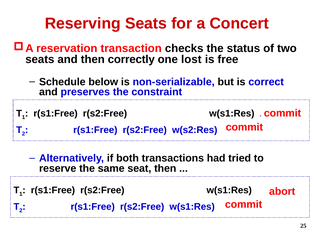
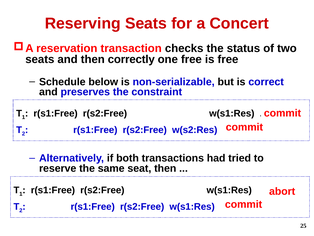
one lost: lost -> free
